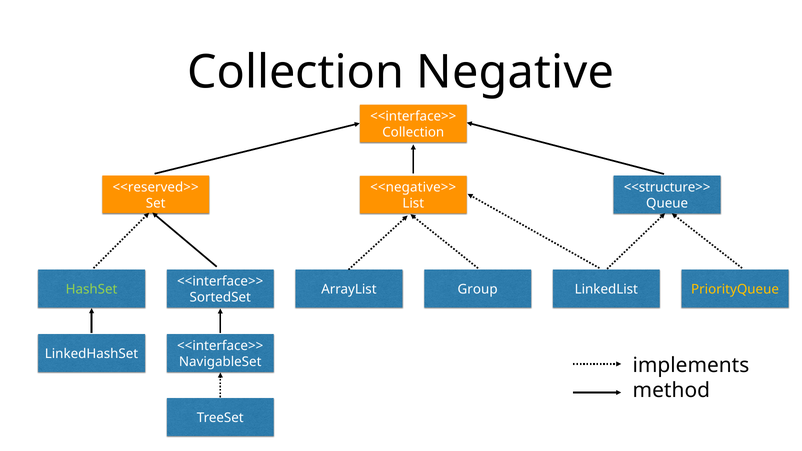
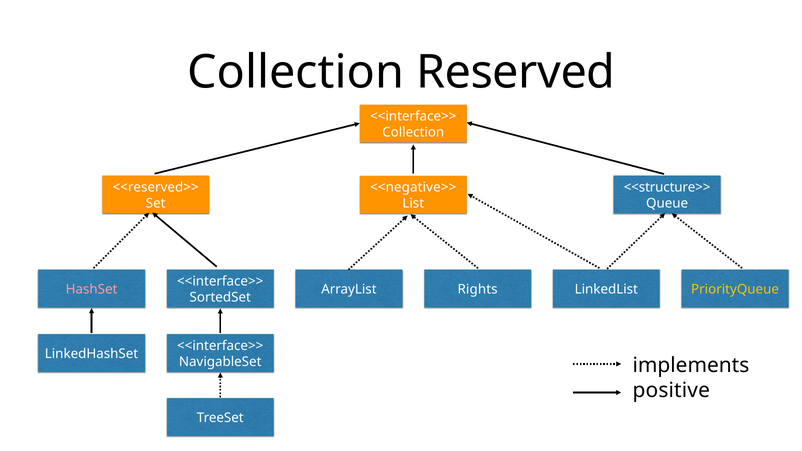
Negative: Negative -> Reserved
HashSet colour: light green -> pink
Group: Group -> Rights
method: method -> positive
